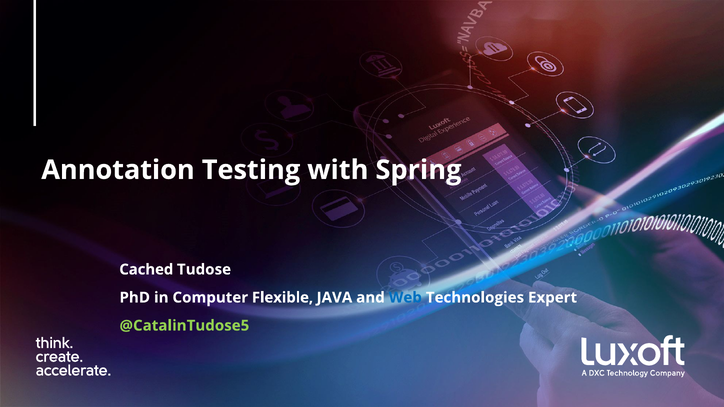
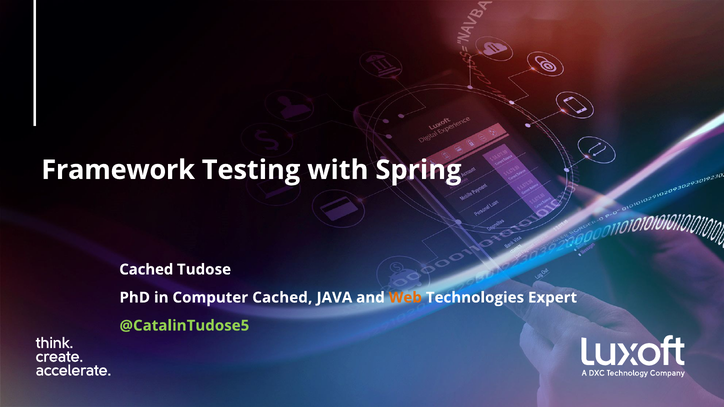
Annotation: Annotation -> Framework
Computer Flexible: Flexible -> Cached
Web colour: blue -> orange
